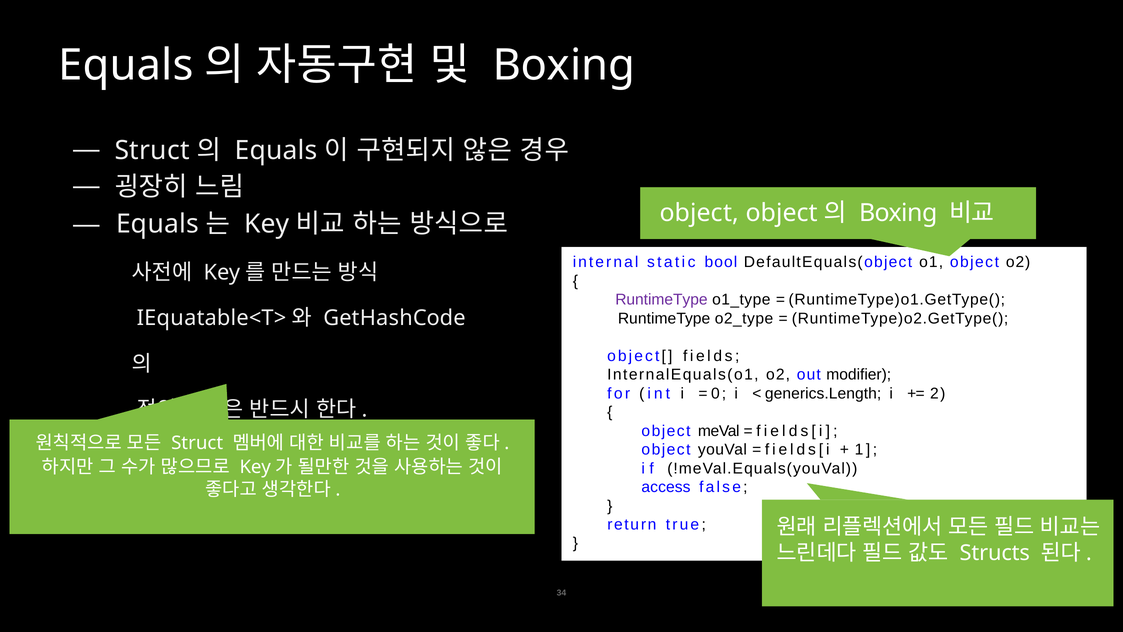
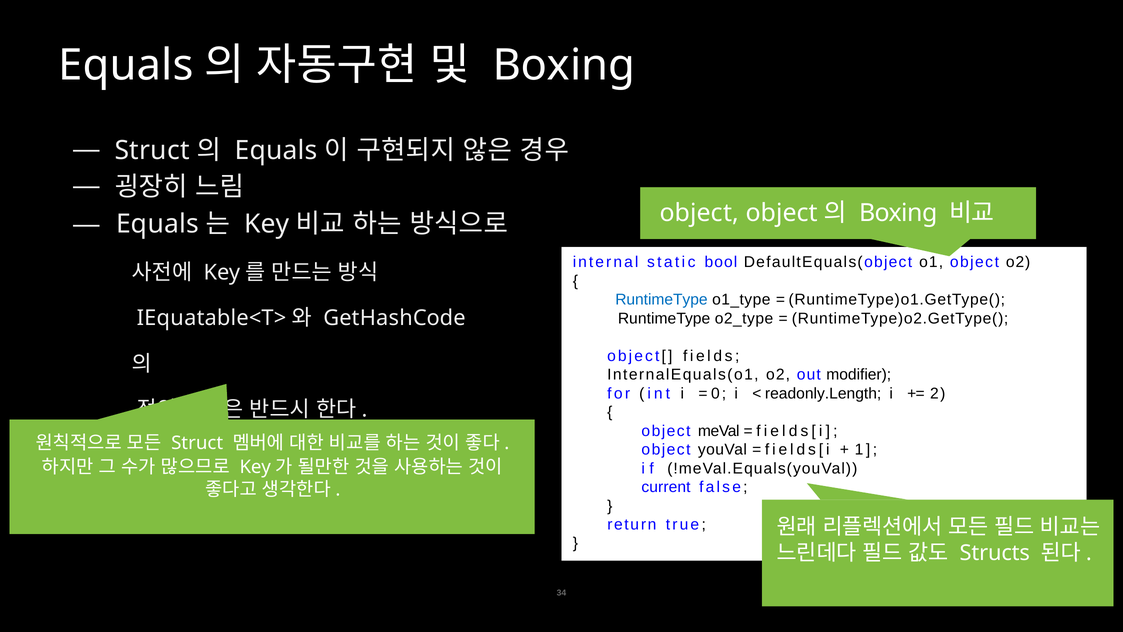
RuntimeType at (661, 300) colour: purple -> blue
generics.Length: generics.Length -> readonly.Length
access: access -> current
